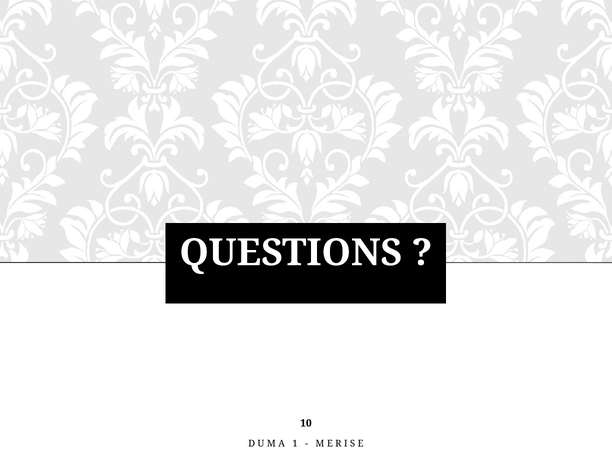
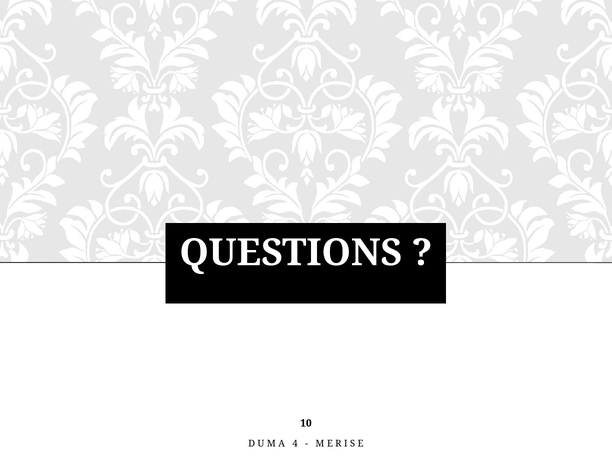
1: 1 -> 4
